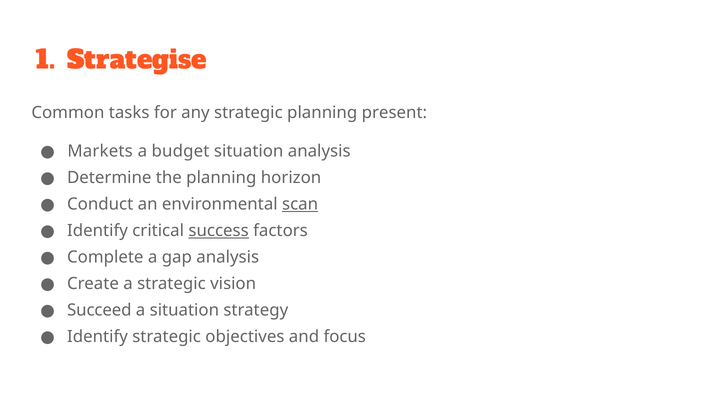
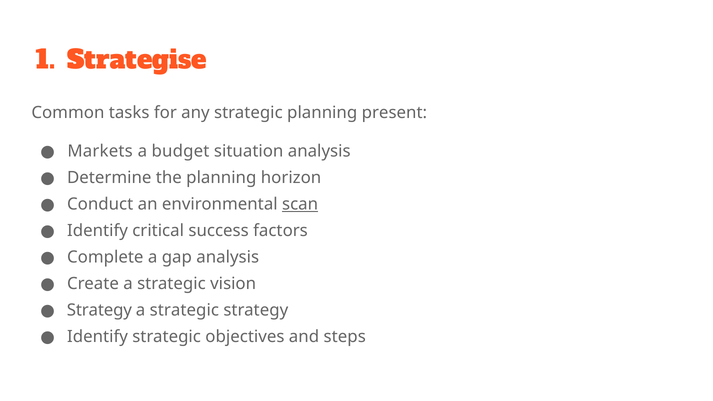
success underline: present -> none
Succeed at (99, 310): Succeed -> Strategy
situation at (184, 310): situation -> strategic
focus: focus -> steps
